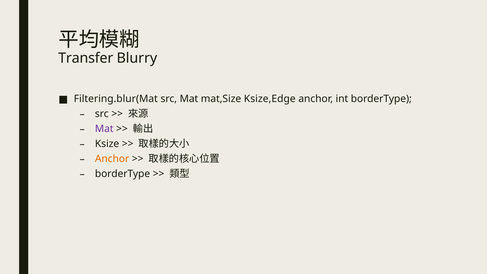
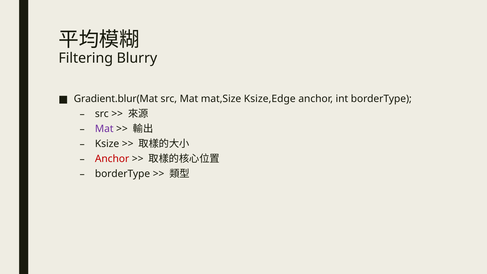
Transfer: Transfer -> Filtering
Filtering.blur(Mat: Filtering.blur(Mat -> Gradient.blur(Mat
Anchor at (112, 159) colour: orange -> red
